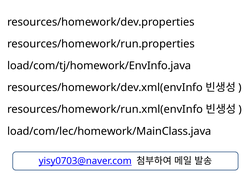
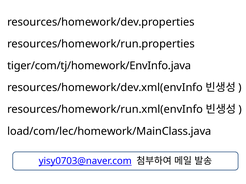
load/com/tj/homework/EnvInfo.java: load/com/tj/homework/EnvInfo.java -> tiger/com/tj/homework/EnvInfo.java
